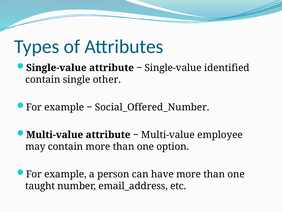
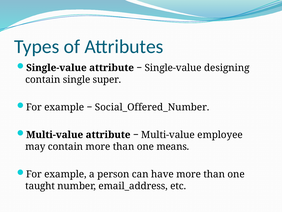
identified: identified -> designing
other: other -> super
option: option -> means
